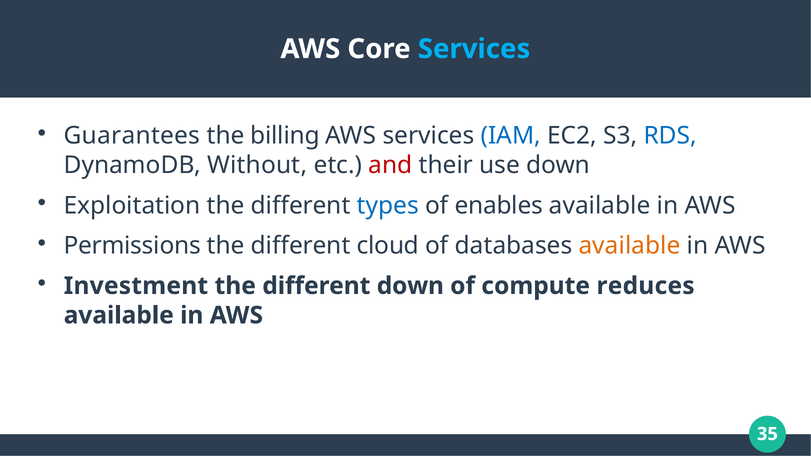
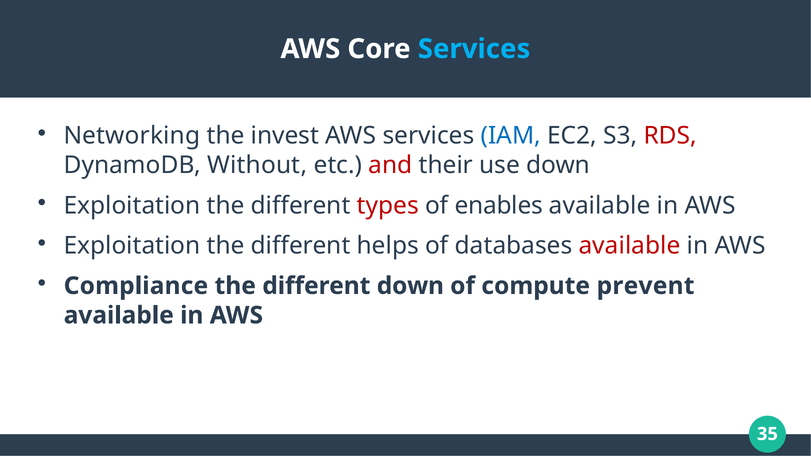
Guarantees: Guarantees -> Networking
billing: billing -> invest
RDS colour: blue -> red
types colour: blue -> red
Permissions at (132, 246): Permissions -> Exploitation
cloud: cloud -> helps
available at (630, 246) colour: orange -> red
Investment: Investment -> Compliance
reduces: reduces -> prevent
